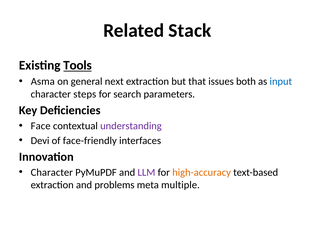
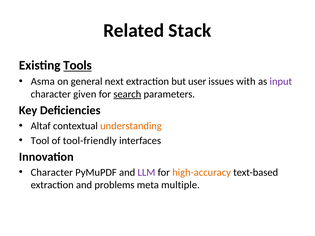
that: that -> user
both: both -> with
input colour: blue -> purple
steps: steps -> given
search underline: none -> present
Face: Face -> Altaf
understanding colour: purple -> orange
Devi: Devi -> Tool
face-friendly: face-friendly -> tool-friendly
